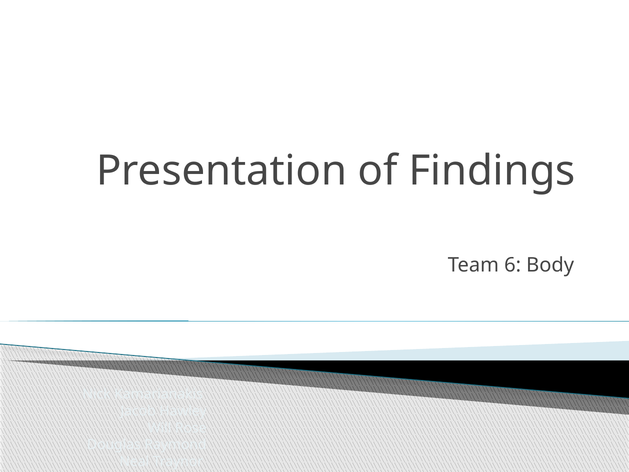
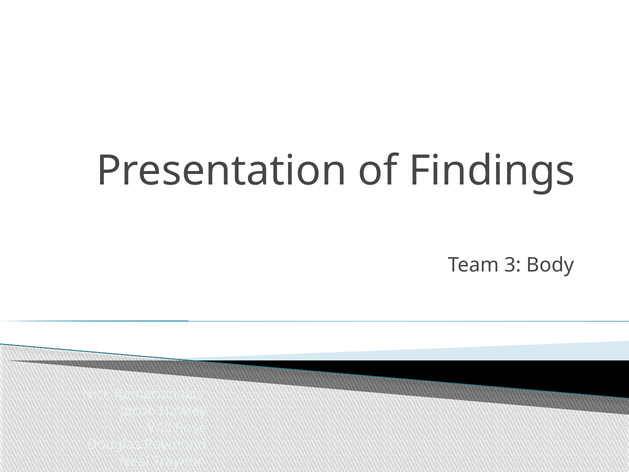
6: 6 -> 3
